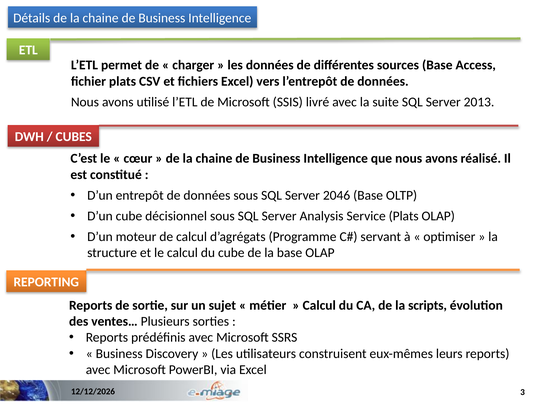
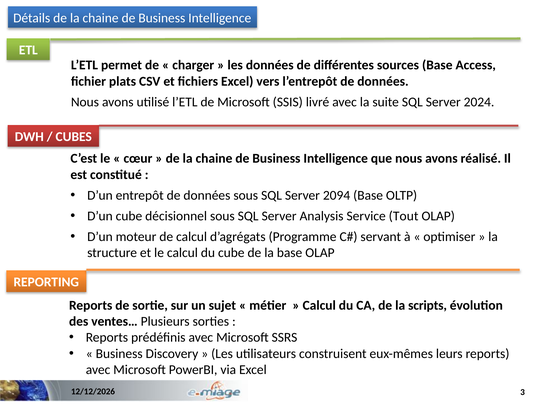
2013: 2013 -> 2024
2046: 2046 -> 2094
Service Plats: Plats -> Tout
